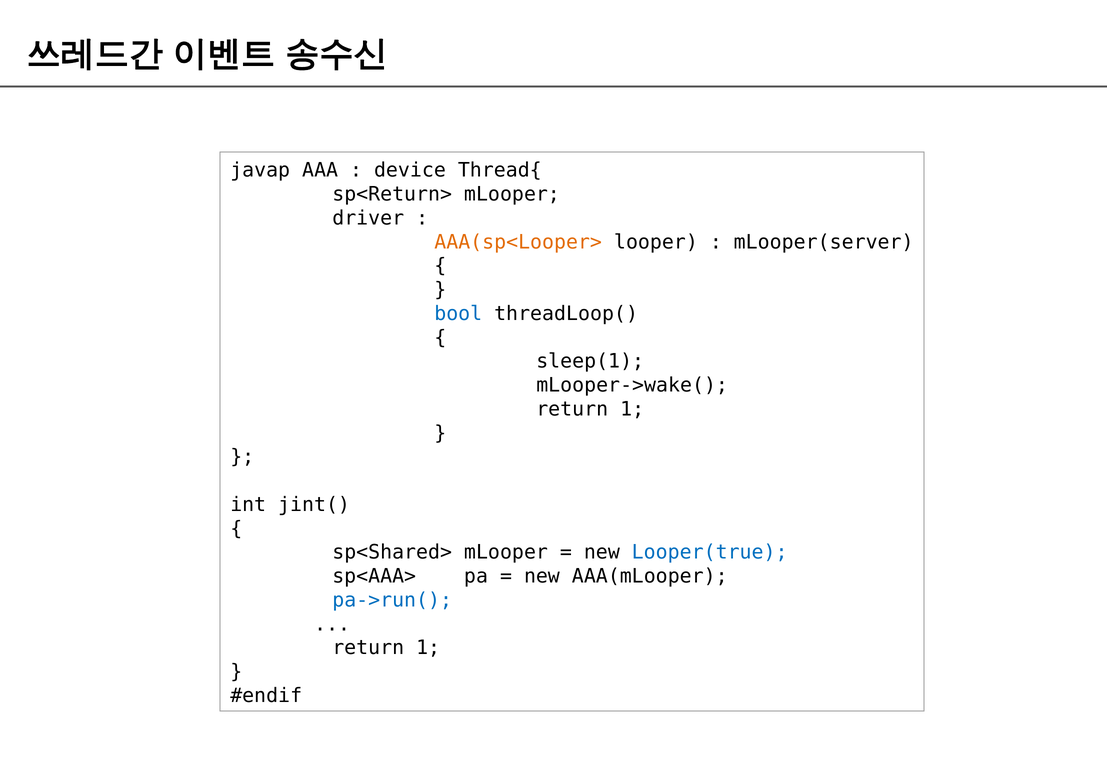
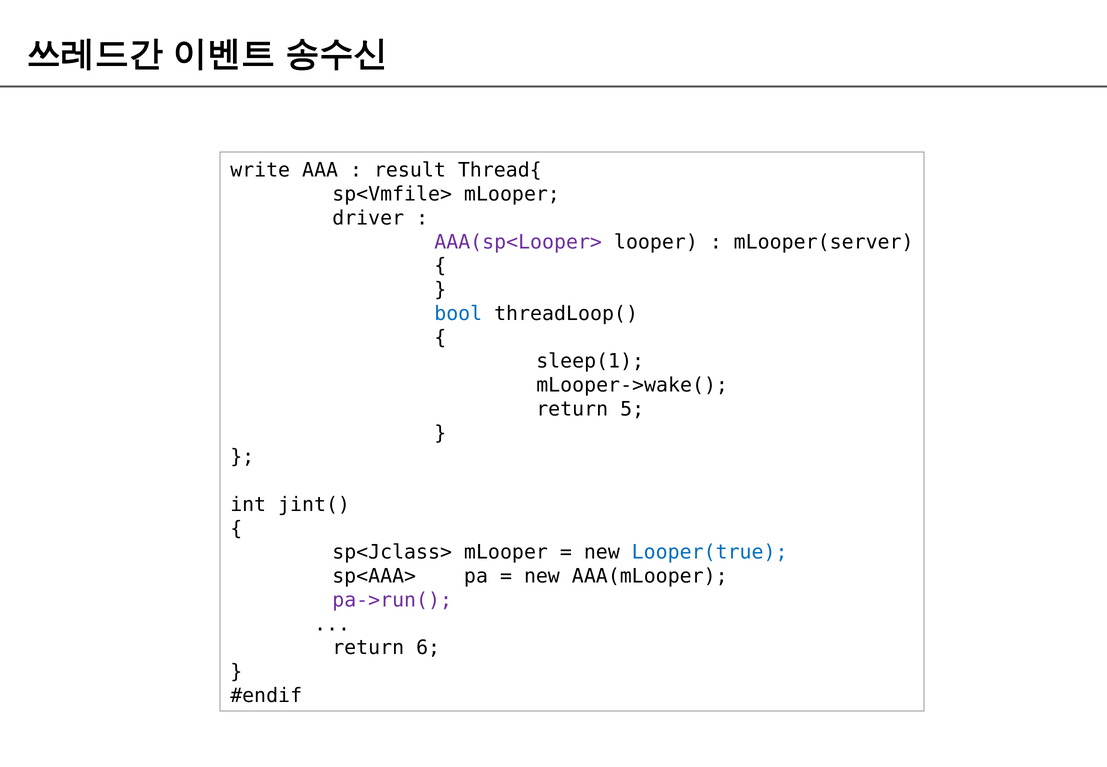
javap: javap -> write
device: device -> result
sp<Return>: sp<Return> -> sp<Vmfile>
AAA(sp<Looper> colour: orange -> purple
1 at (632, 409): 1 -> 5
sp<Shared>: sp<Shared> -> sp<Jclass>
pa->run( colour: blue -> purple
1 at (428, 647): 1 -> 6
